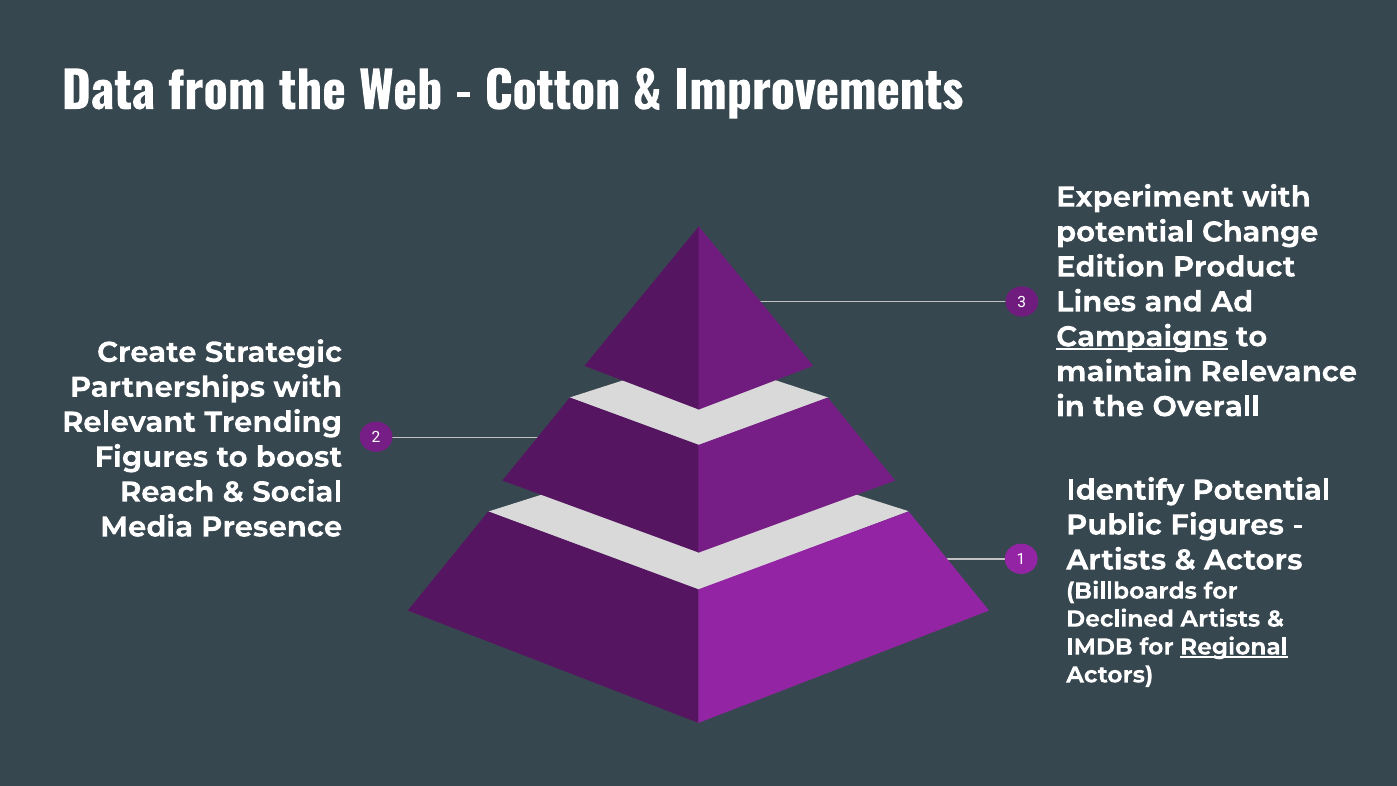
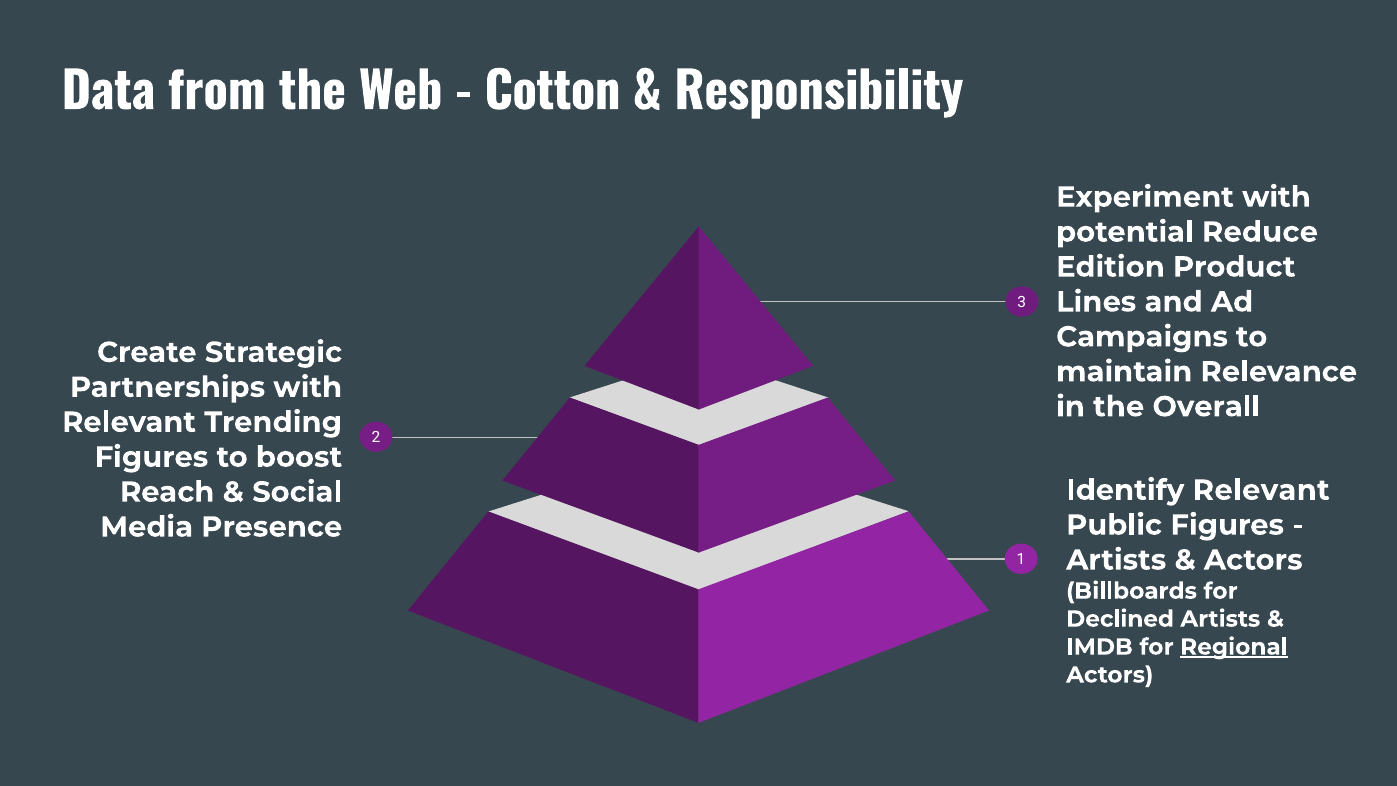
Improvements: Improvements -> Responsibility
Change: Change -> Reduce
Campaigns underline: present -> none
Identify Potential: Potential -> Relevant
